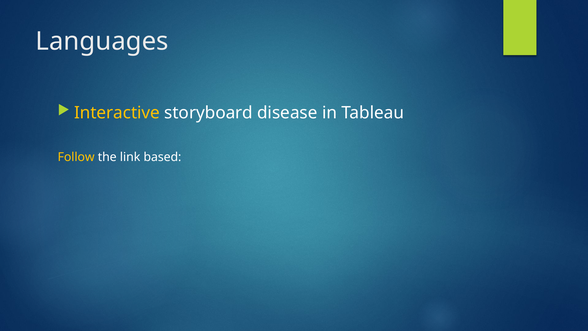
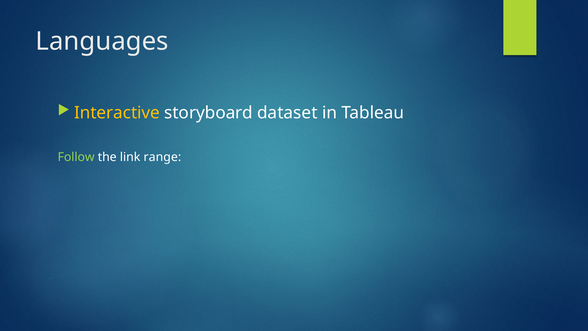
disease: disease -> dataset
Follow colour: yellow -> light green
based: based -> range
